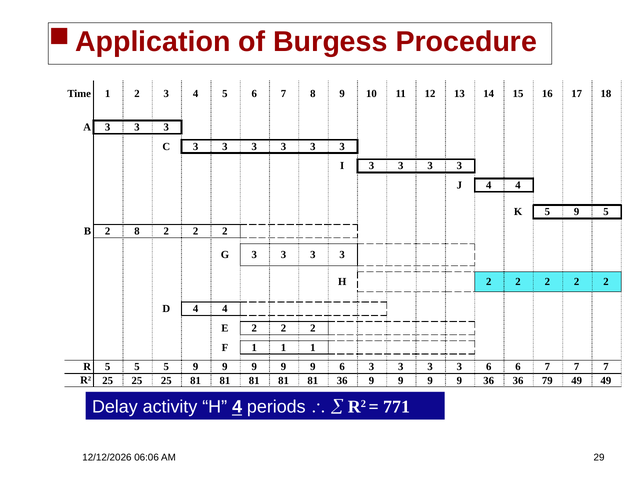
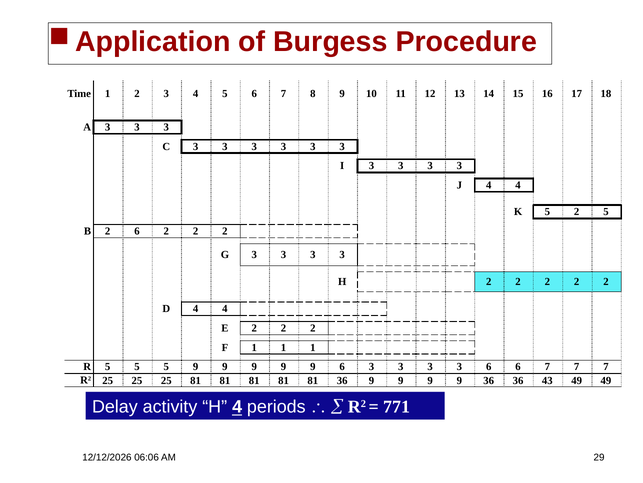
K 5 9: 9 -> 2
2 8: 8 -> 6
79: 79 -> 43
